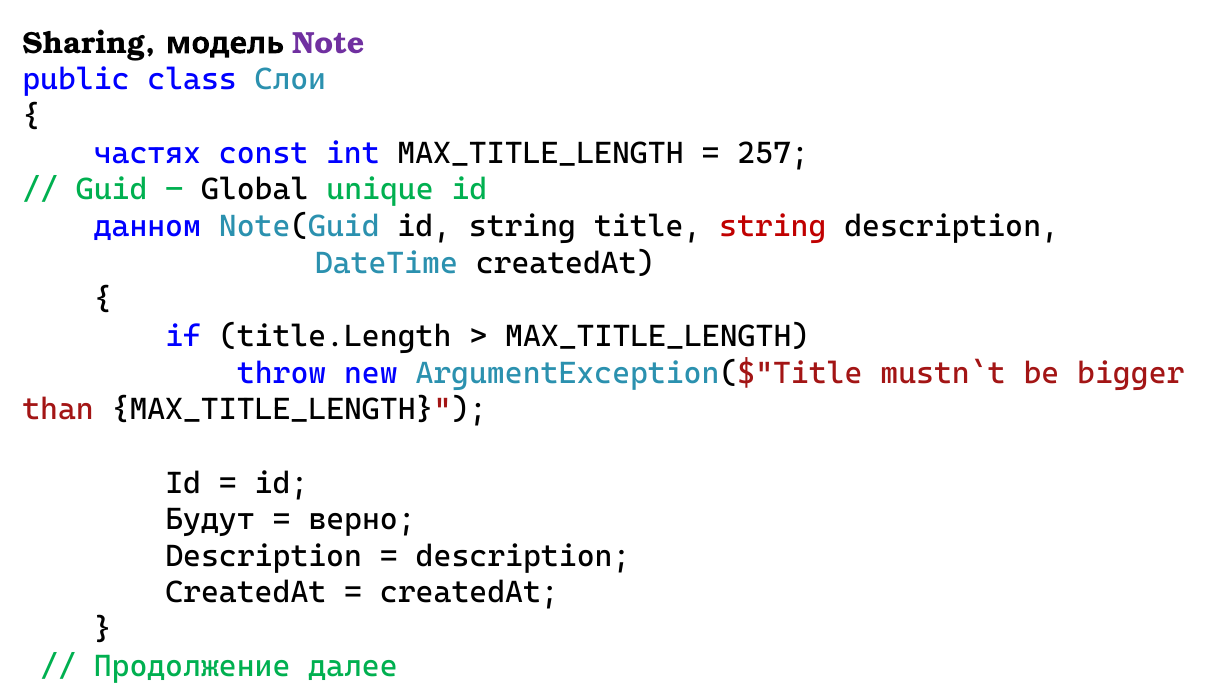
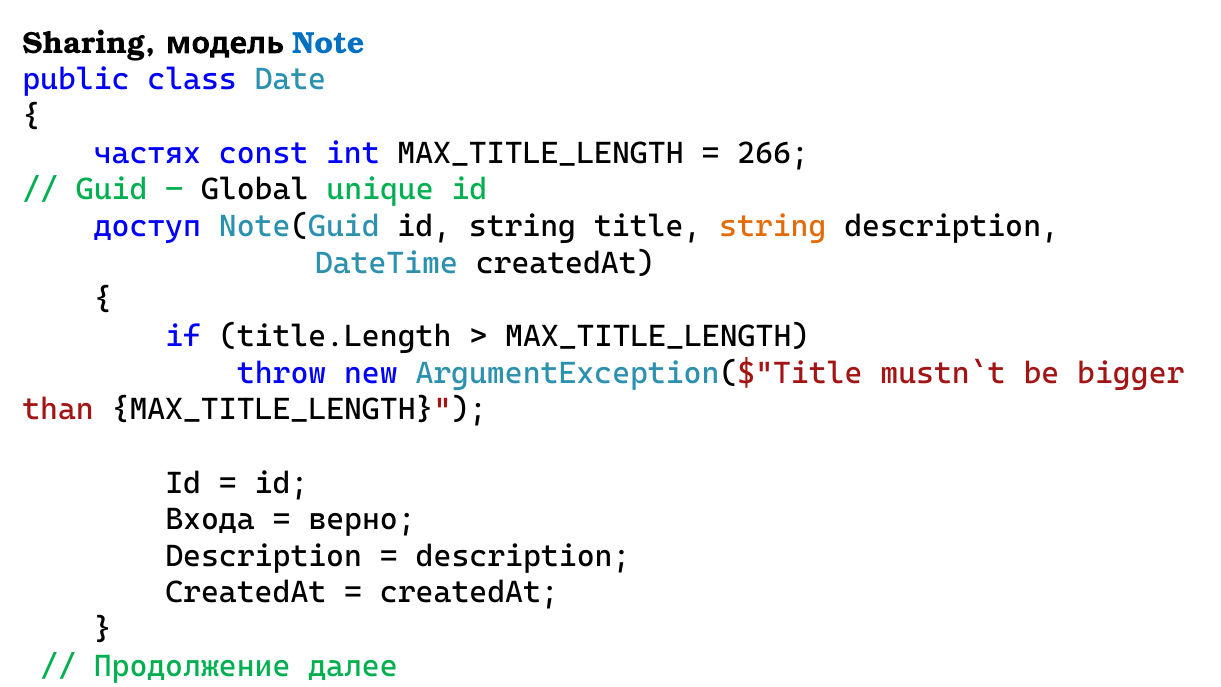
Note colour: purple -> blue
Слои: Слои -> Date
257: 257 -> 266
данном: данном -> доступ
string at (773, 226) colour: red -> orange
Будут: Будут -> Входа
